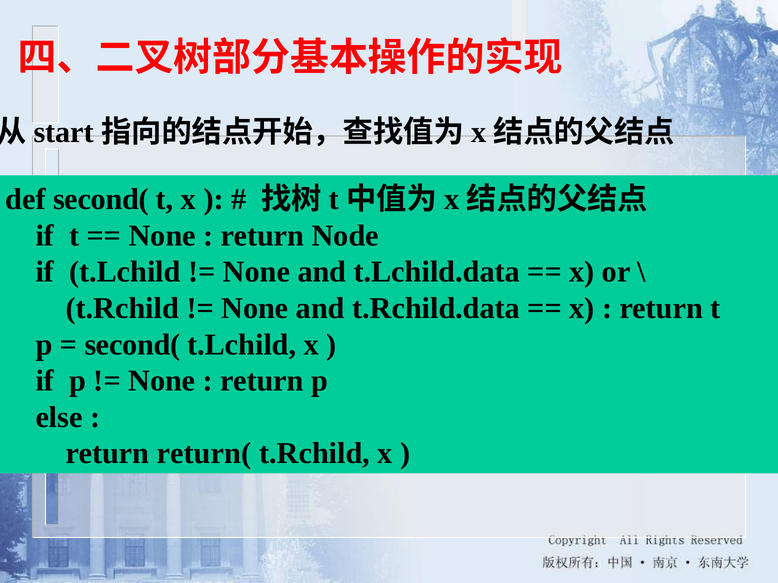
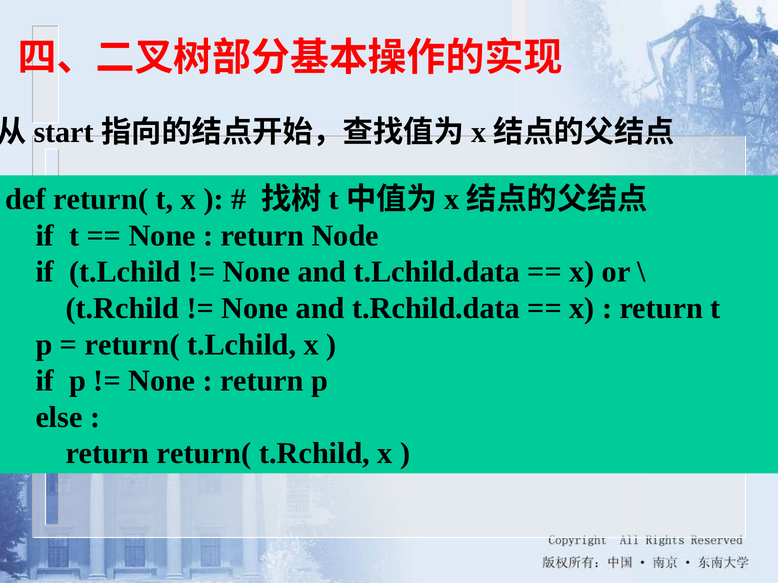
def second(: second( -> return(
second( at (132, 345): second( -> return(
